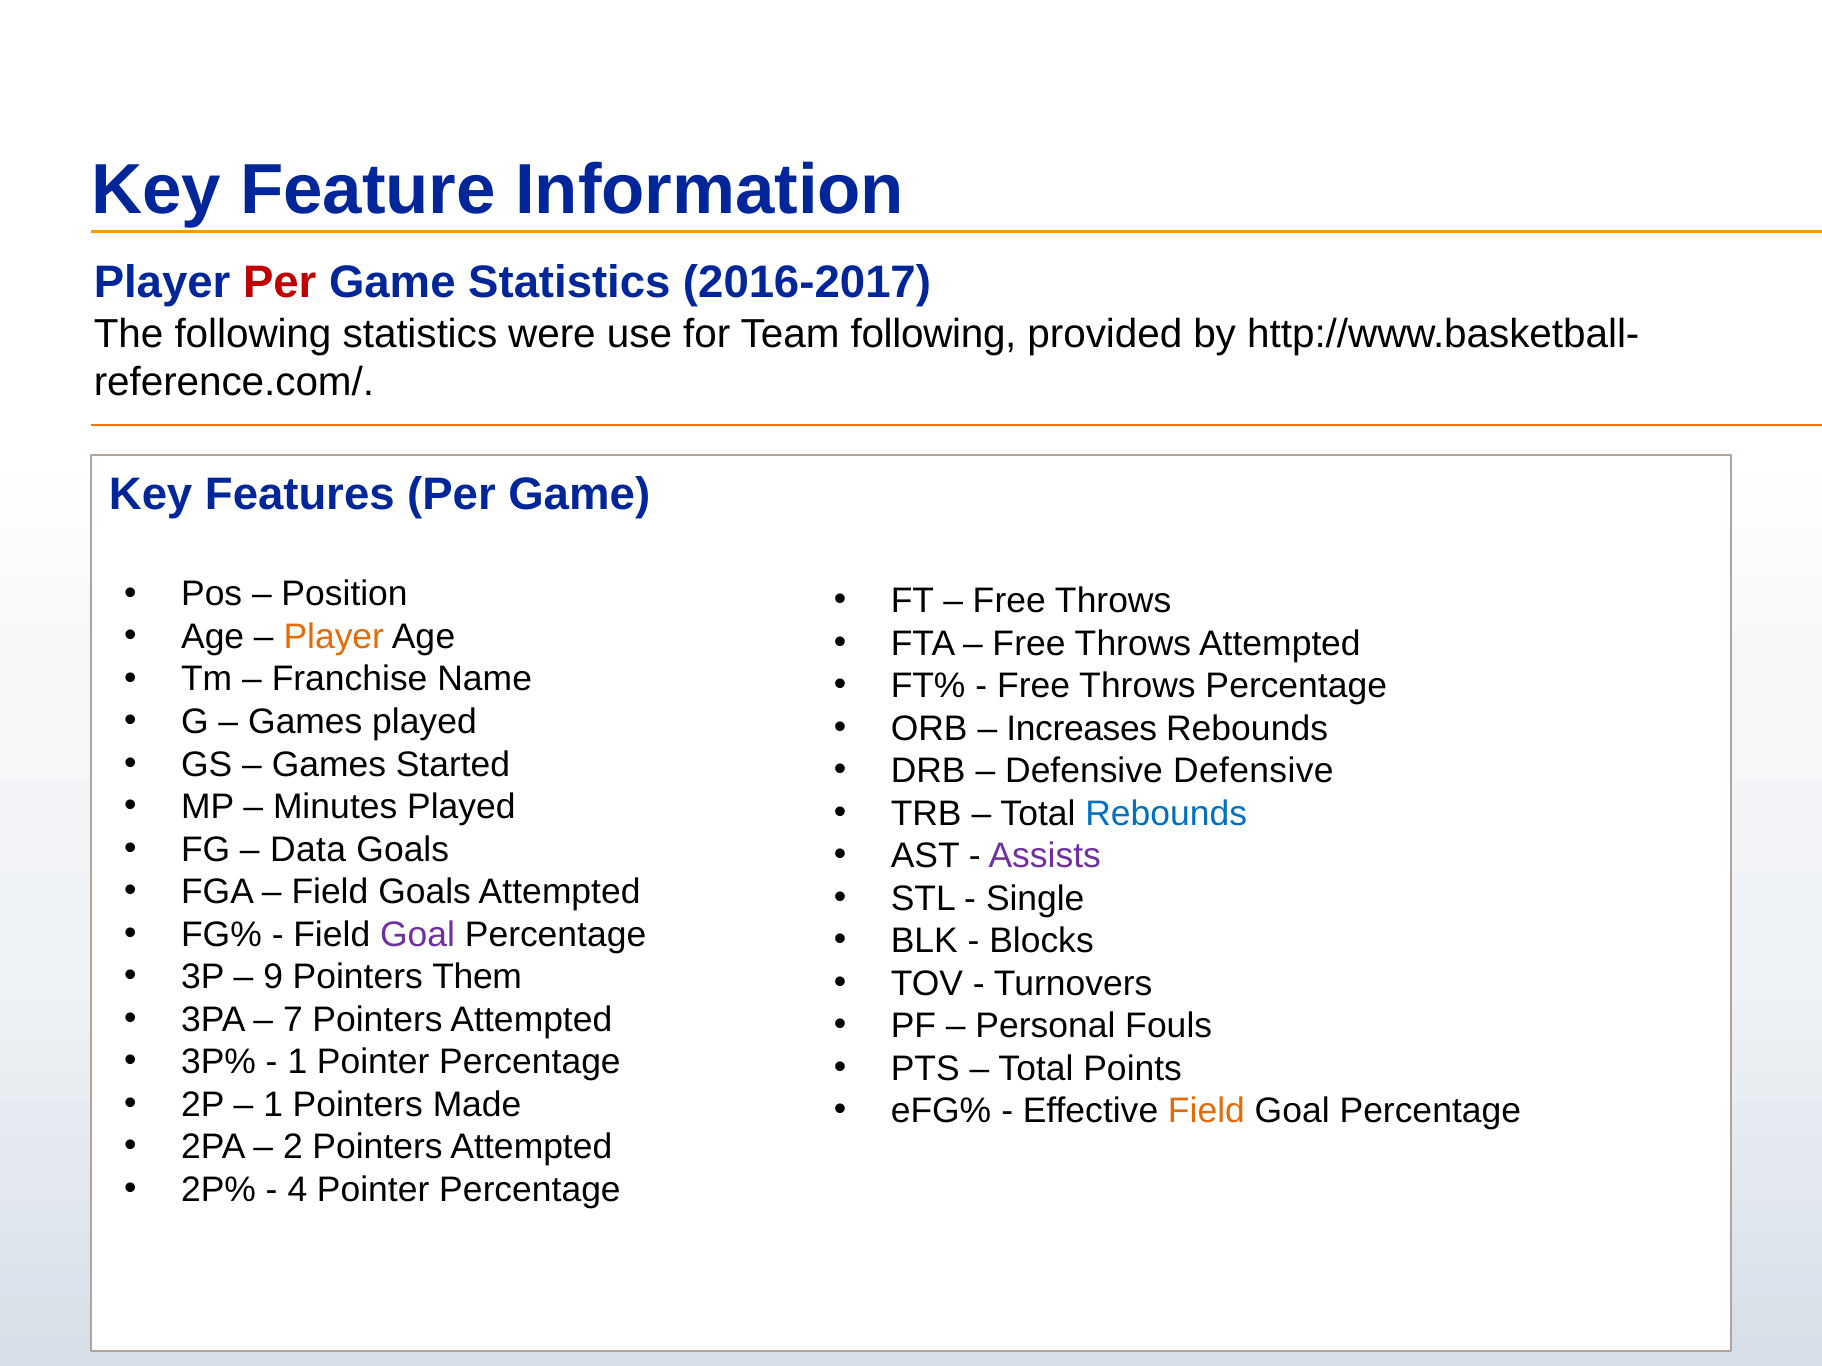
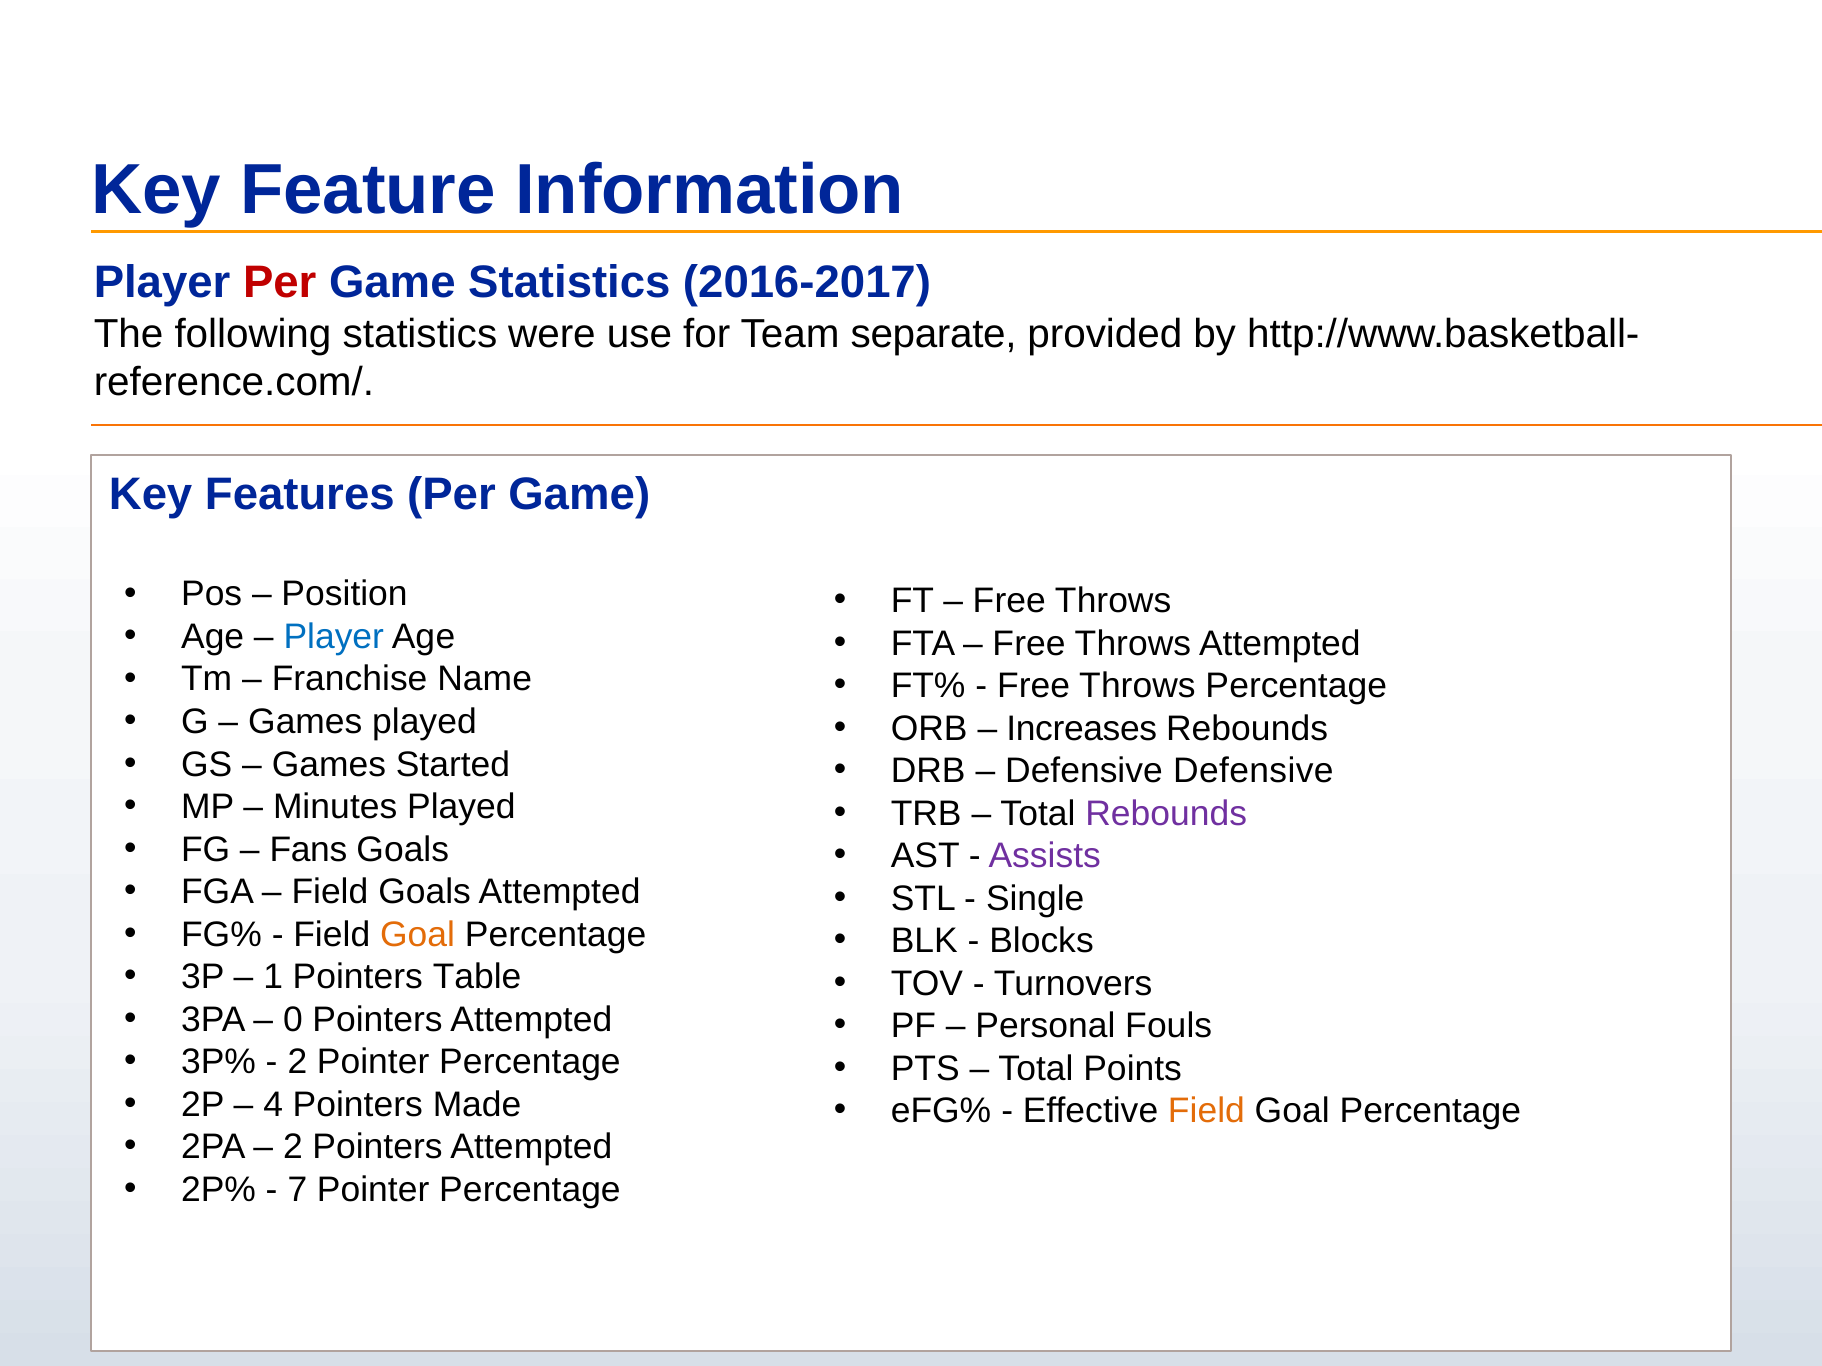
Team following: following -> separate
Player at (334, 637) colour: orange -> blue
Rebounds at (1166, 814) colour: blue -> purple
Data: Data -> Fans
Goal at (418, 935) colour: purple -> orange
9: 9 -> 1
Them: Them -> Table
7: 7 -> 0
1 at (297, 1062): 1 -> 2
1 at (273, 1105): 1 -> 4
4: 4 -> 7
